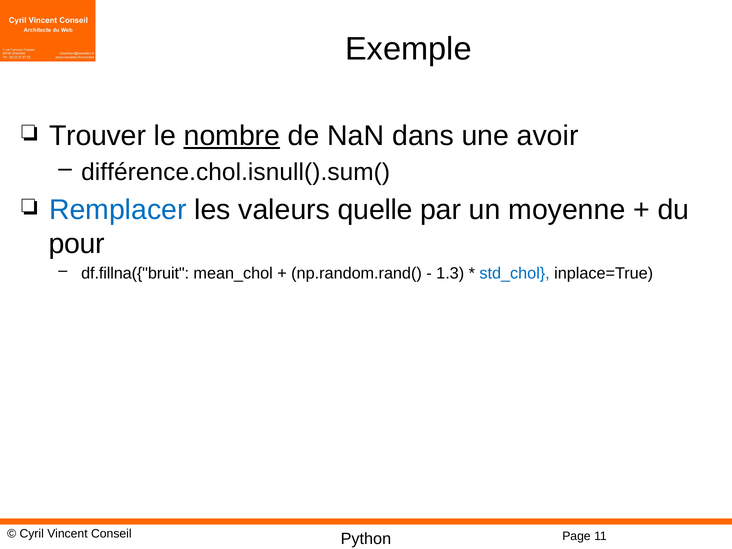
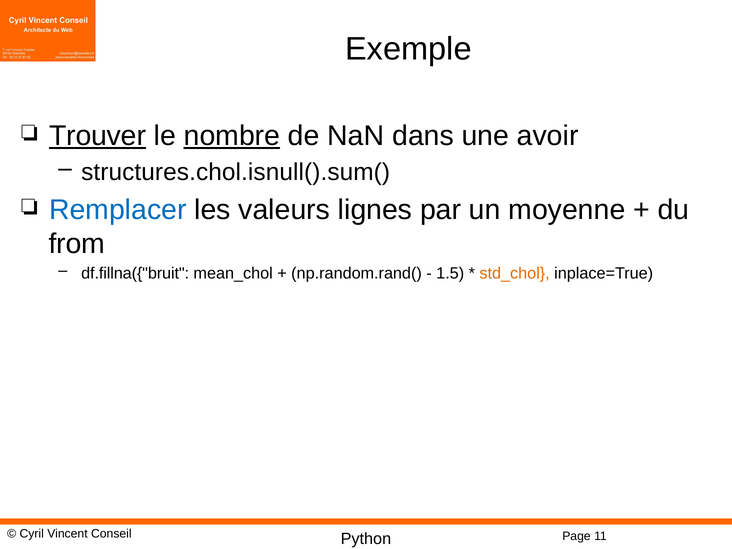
Trouver underline: none -> present
différence.chol.isnull().sum(: différence.chol.isnull().sum( -> structures.chol.isnull().sum(
quelle: quelle -> lignes
pour: pour -> from
1.3: 1.3 -> 1.5
std_chol colour: blue -> orange
